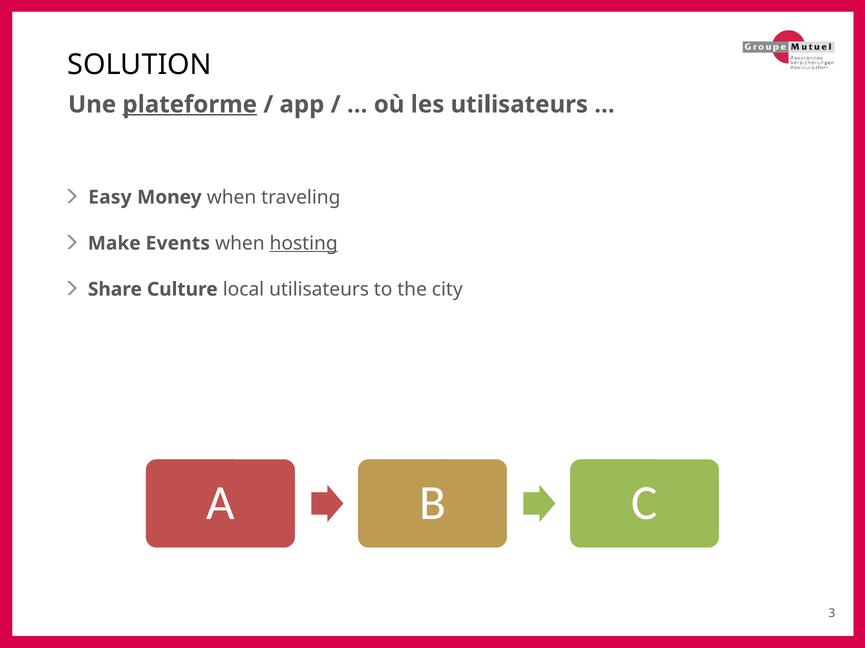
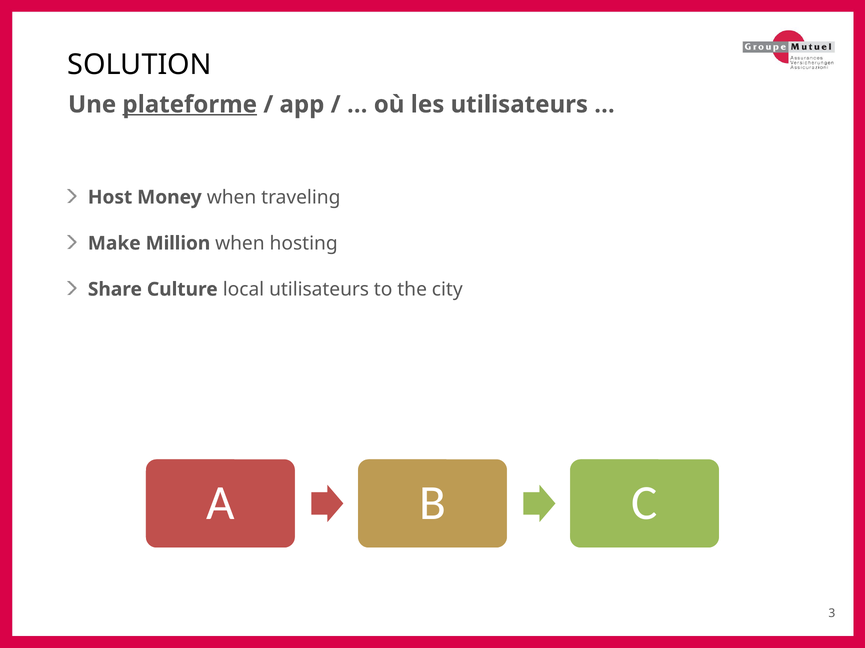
Easy: Easy -> Host
Events: Events -> Million
hosting underline: present -> none
